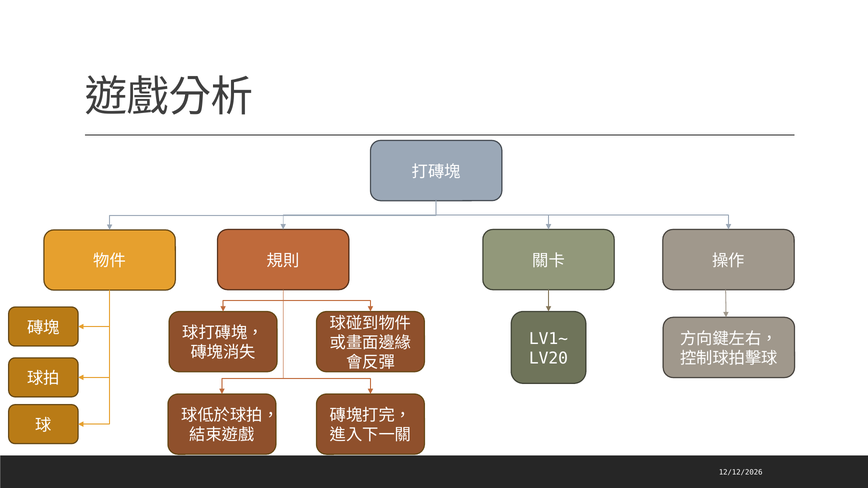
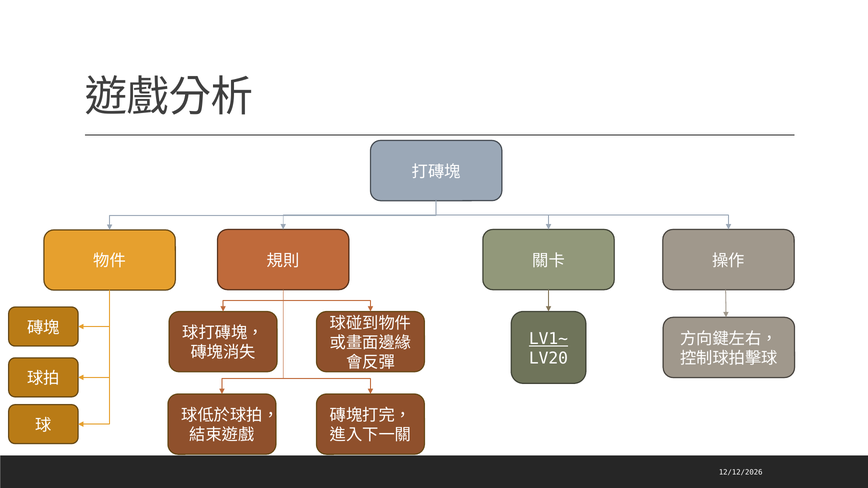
LV1~ underline: none -> present
